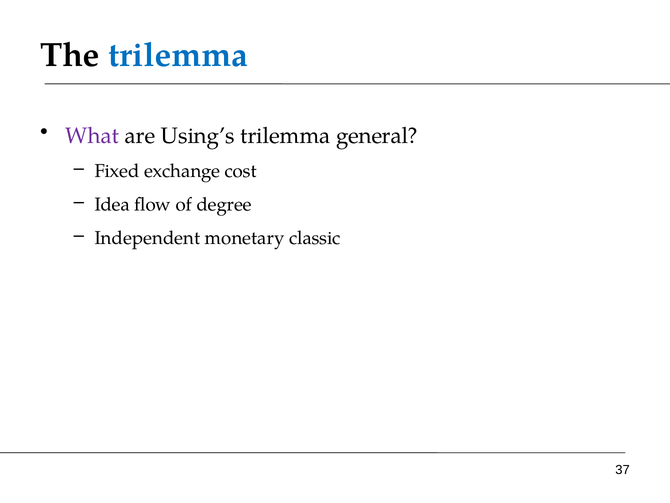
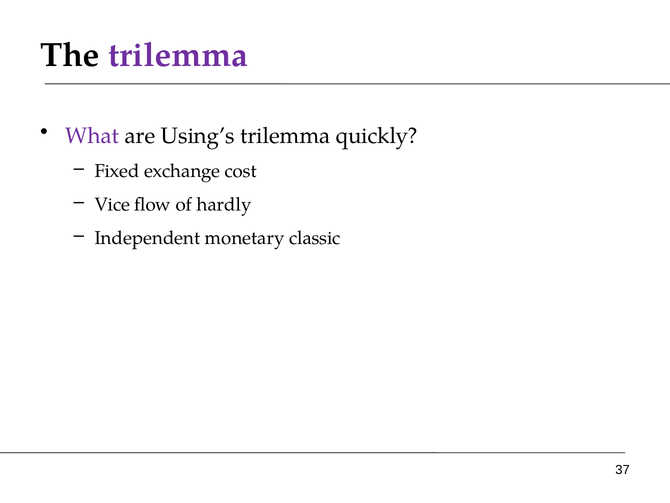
trilemma at (178, 55) colour: blue -> purple
general: general -> quickly
Idea: Idea -> Vice
degree: degree -> hardly
